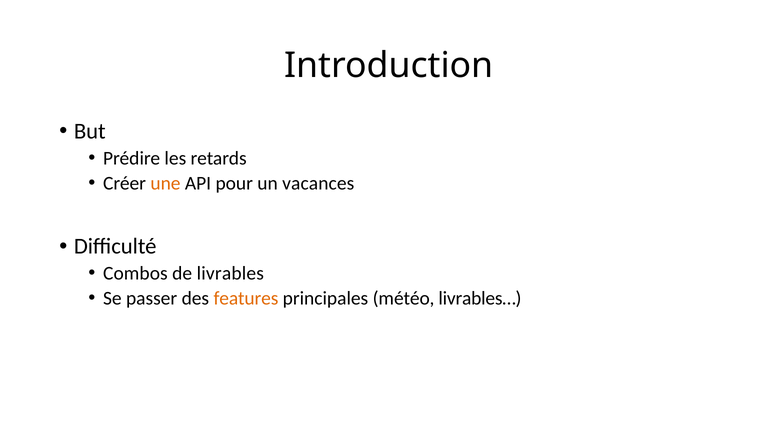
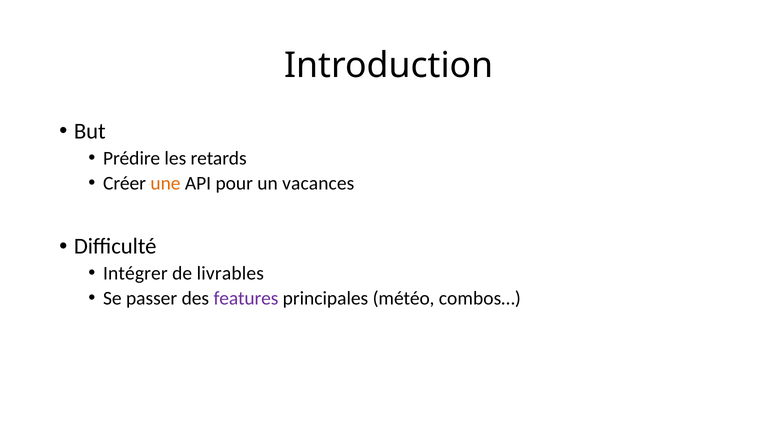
Combos: Combos -> Intégrer
features colour: orange -> purple
livrables…: livrables… -> combos…
